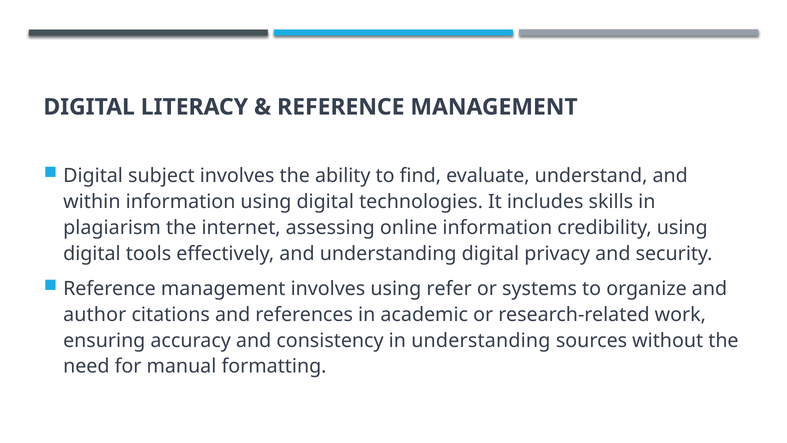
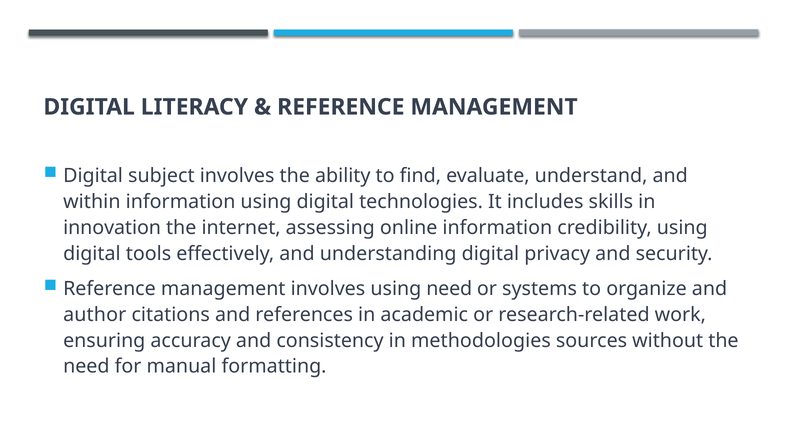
plagiarism: plagiarism -> innovation
using refer: refer -> need
in understanding: understanding -> methodologies
